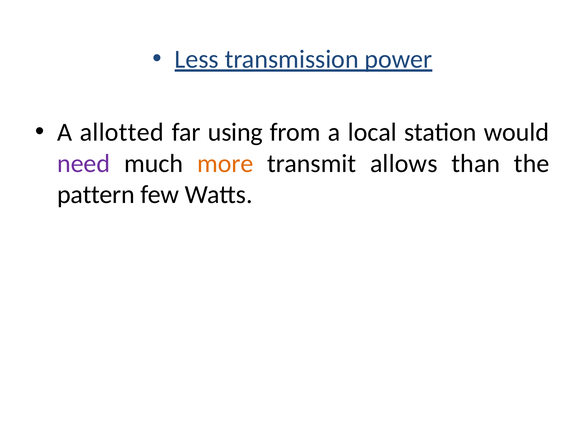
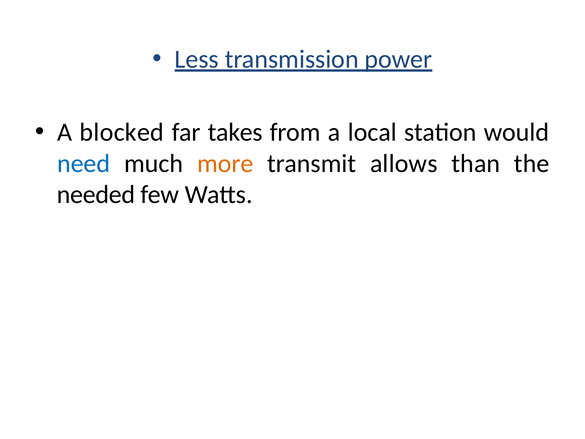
allotted: allotted -> blocked
using: using -> takes
need colour: purple -> blue
pattern: pattern -> needed
